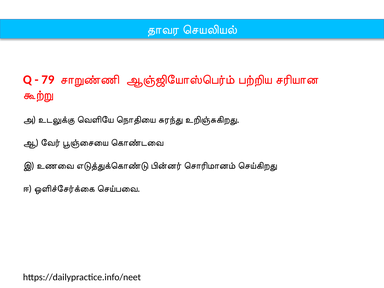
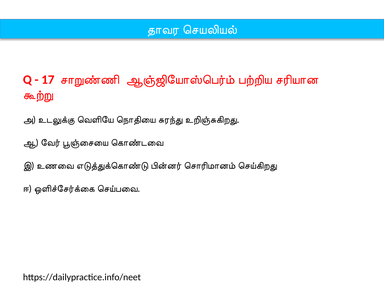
79: 79 -> 17
